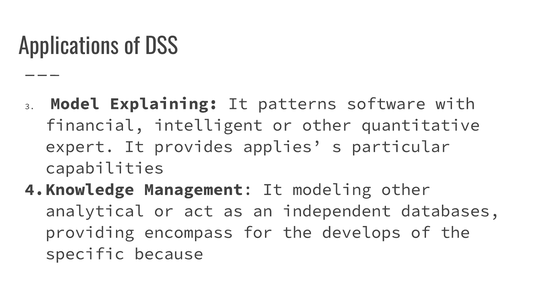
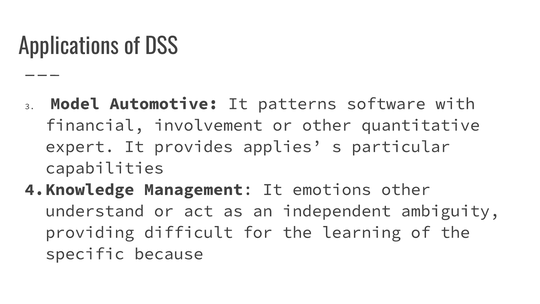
Explaining: Explaining -> Automotive
intelligent: intelligent -> involvement
modeling: modeling -> emotions
analytical: analytical -> understand
databases: databases -> ambiguity
encompass: encompass -> difficult
develops: develops -> learning
